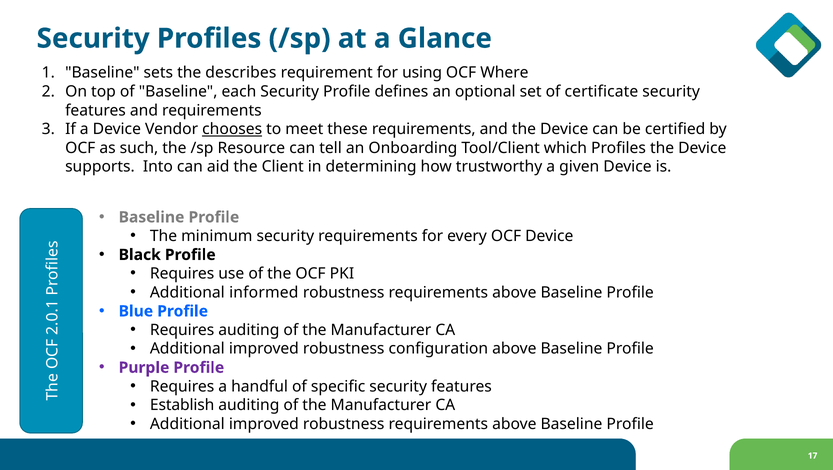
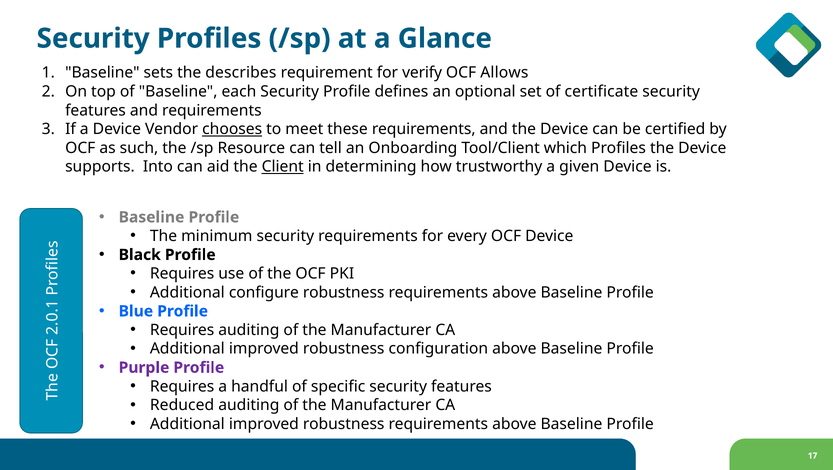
using: using -> verify
Where: Where -> Allows
Client underline: none -> present
informed: informed -> configure
Establish: Establish -> Reduced
